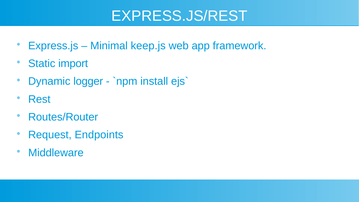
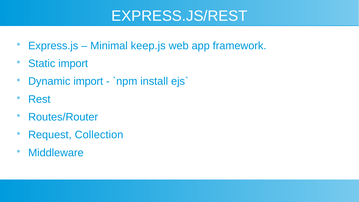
Dynamic logger: logger -> import
Endpoints: Endpoints -> Collection
